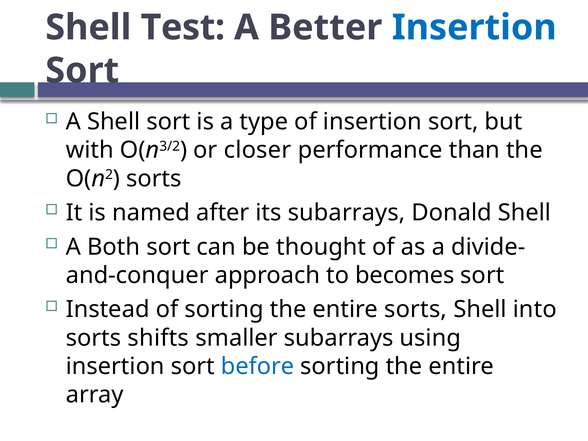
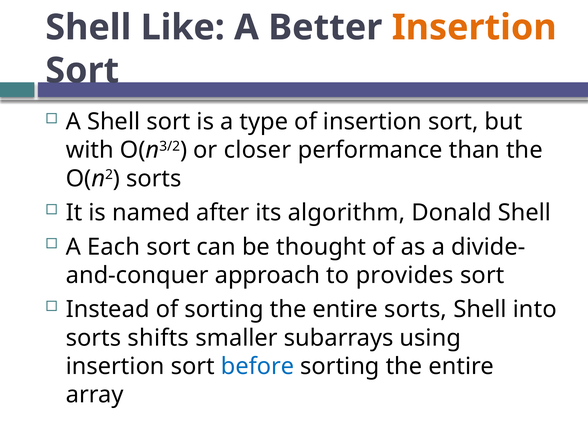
Test: Test -> Like
Insertion at (474, 27) colour: blue -> orange
its subarrays: subarrays -> algorithm
Both: Both -> Each
becomes: becomes -> provides
